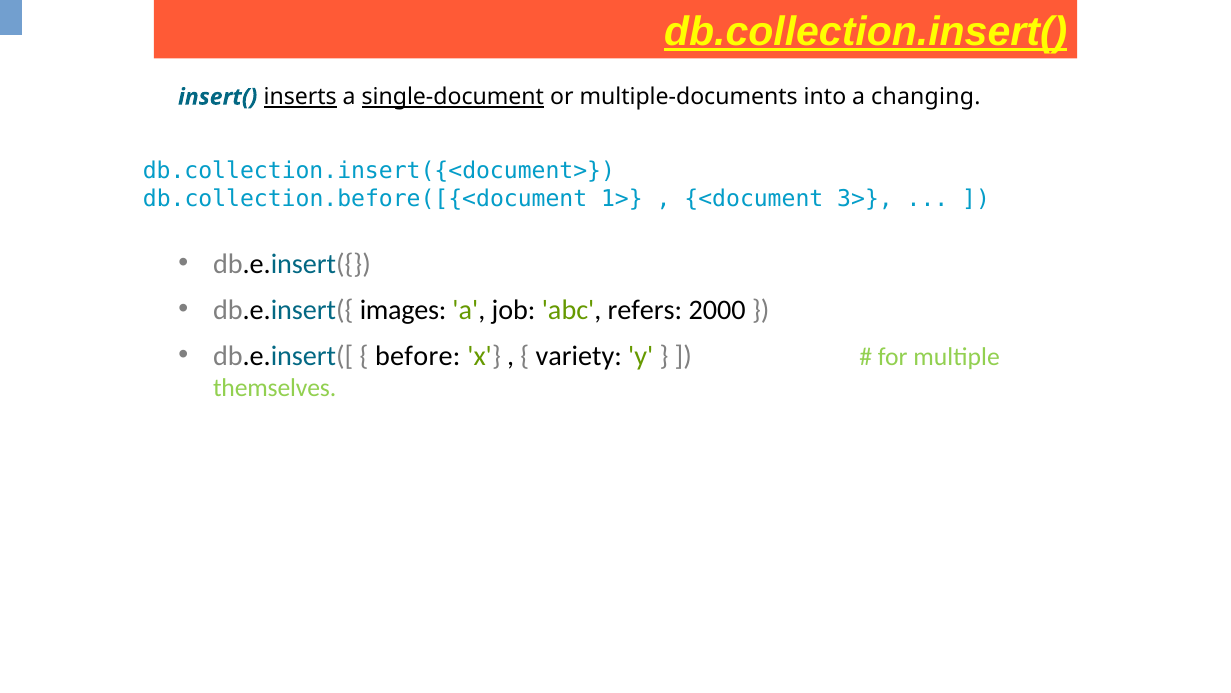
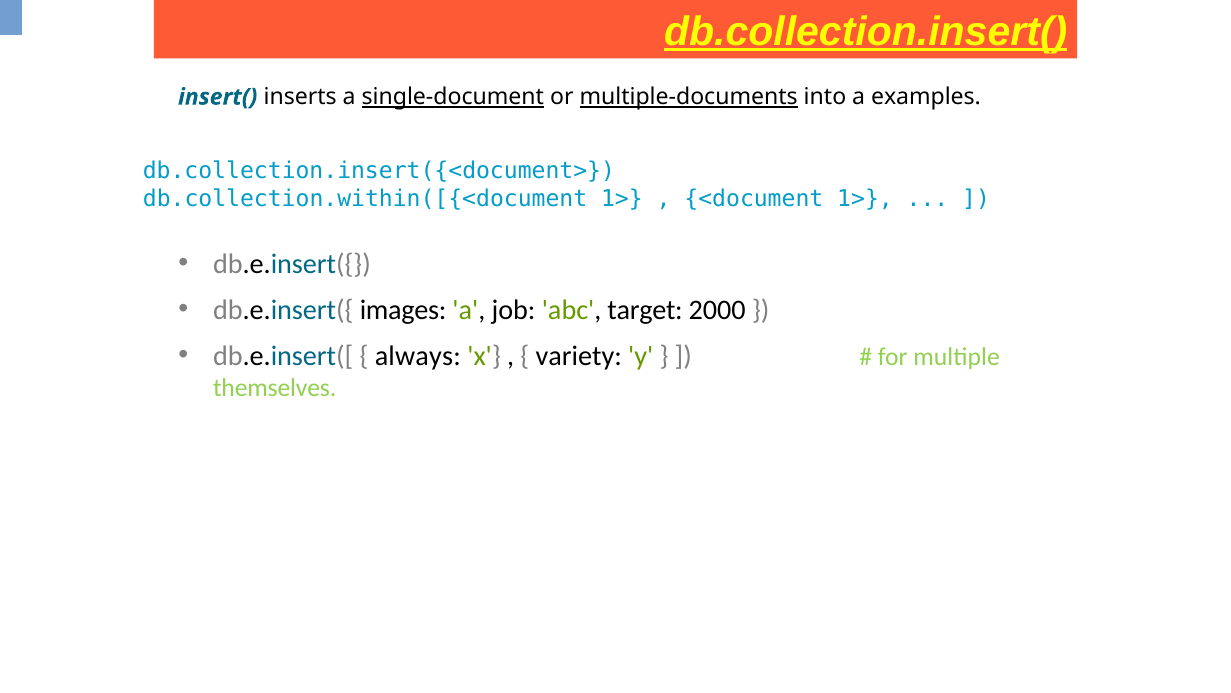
inserts underline: present -> none
multiple-documents underline: none -> present
changing: changing -> examples
db.collection.before([{<document: db.collection.before([{<document -> db.collection.within([{<document
<document 3>: 3> -> 1>
refers: refers -> target
before: before -> always
